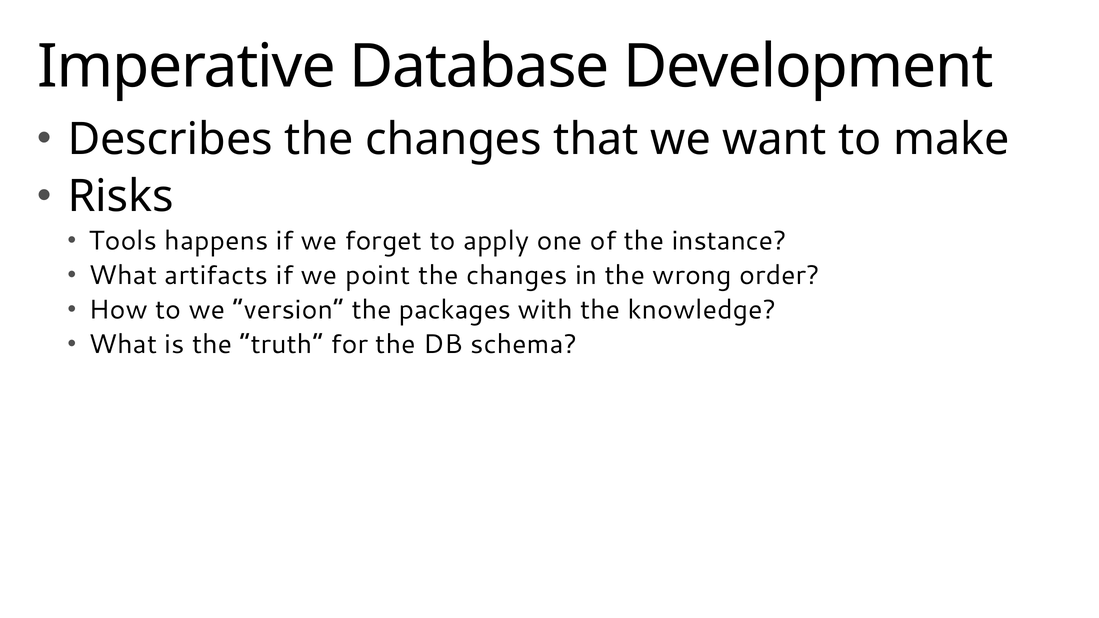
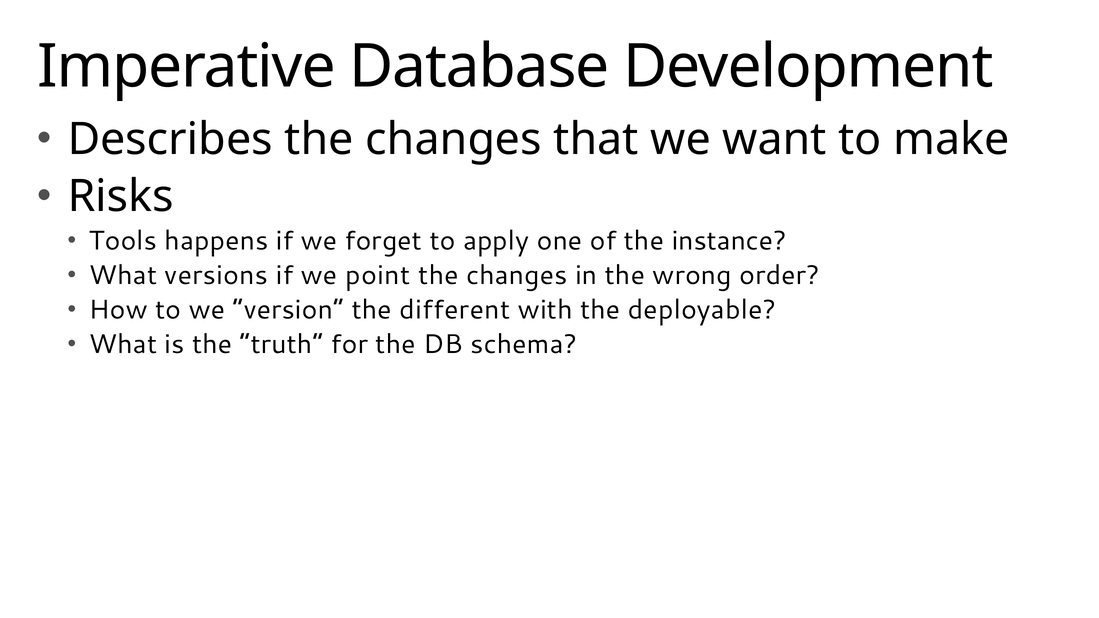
artifacts: artifacts -> versions
packages: packages -> different
knowledge: knowledge -> deployable
